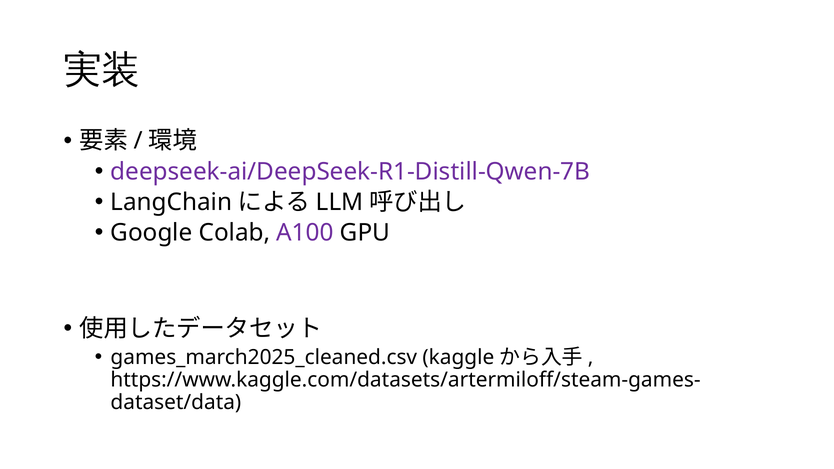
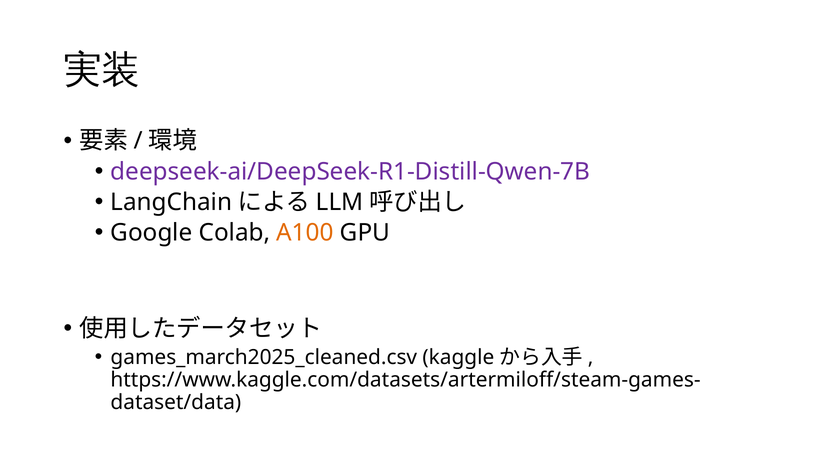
A100 colour: purple -> orange
